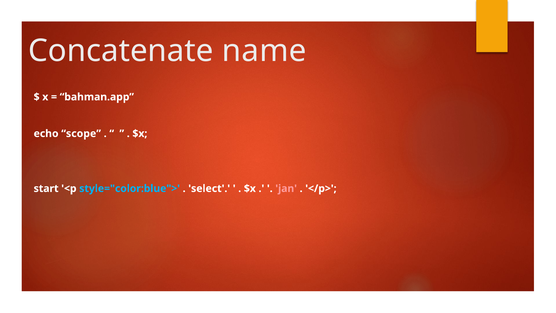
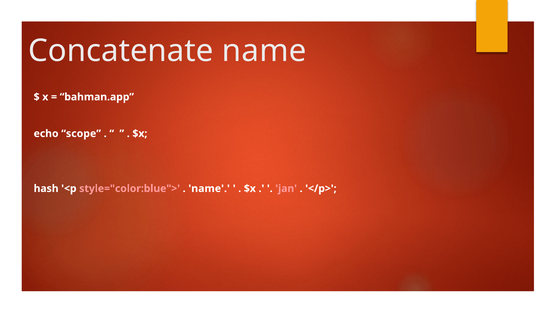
start: start -> hash
style="color:blue"> colour: light blue -> pink
select at (209, 188): select -> name
